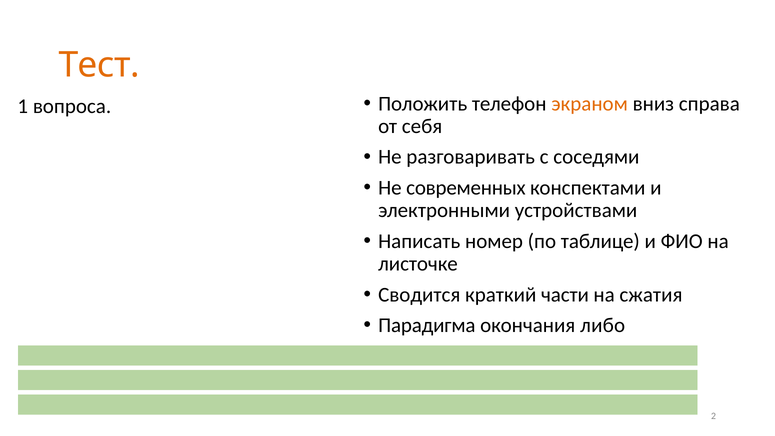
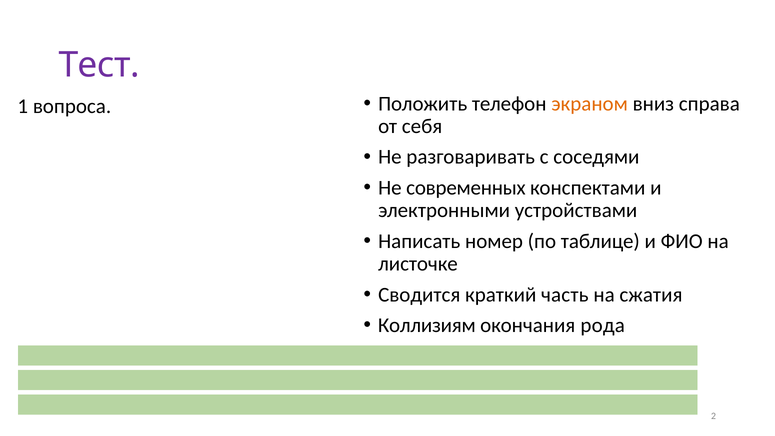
Тест colour: orange -> purple
части: части -> часть
Парадигма: Парадигма -> Коллизиям
либо: либо -> рода
